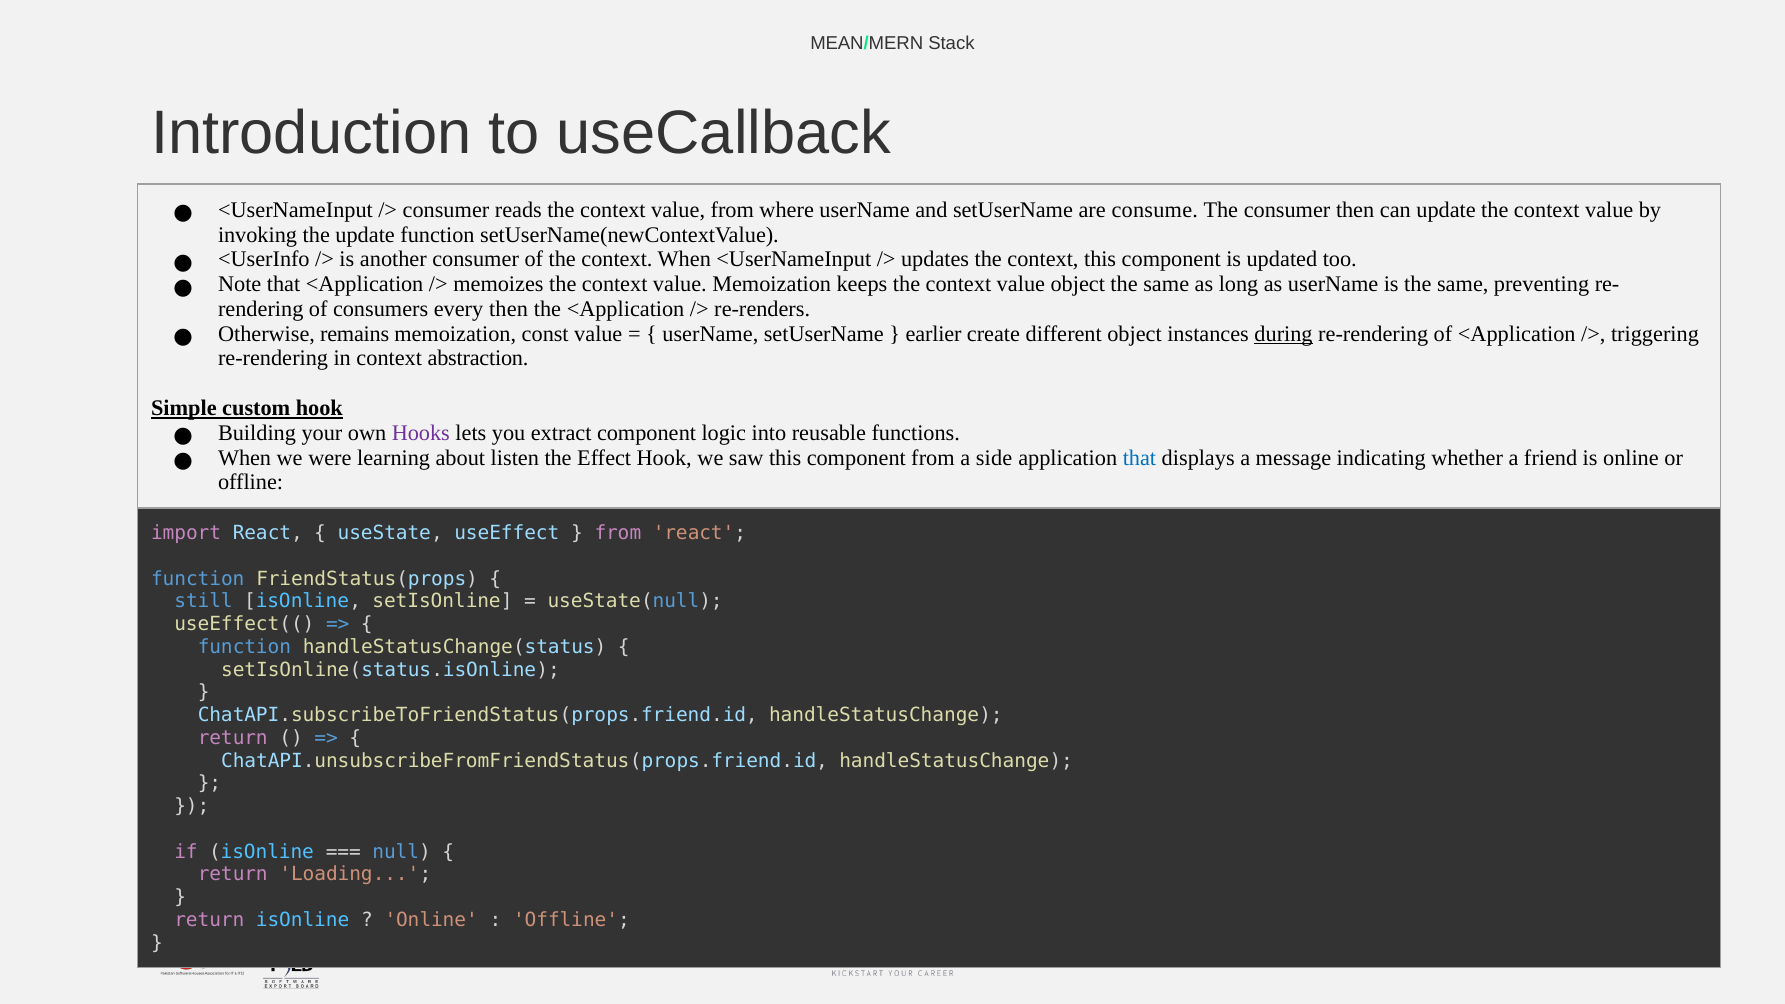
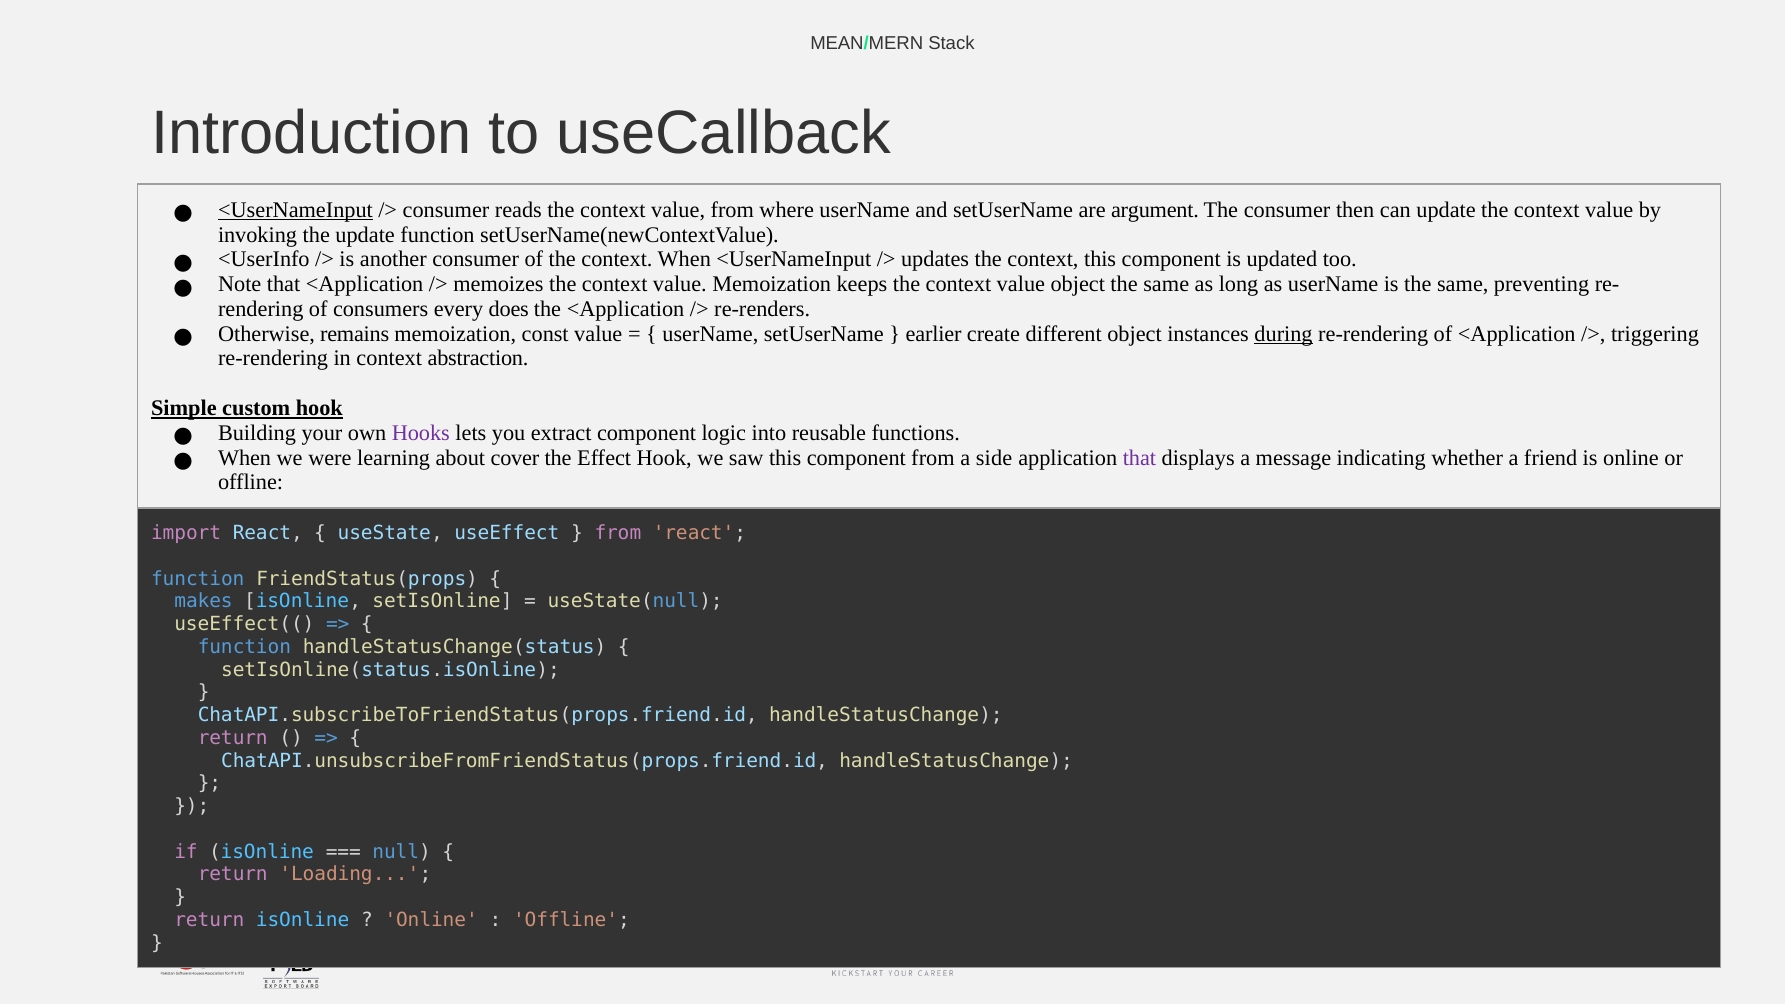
<UserNameInput at (295, 210) underline: none -> present
consume: consume -> argument
every then: then -> does
listen: listen -> cover
that at (1139, 458) colour: blue -> purple
still: still -> makes
